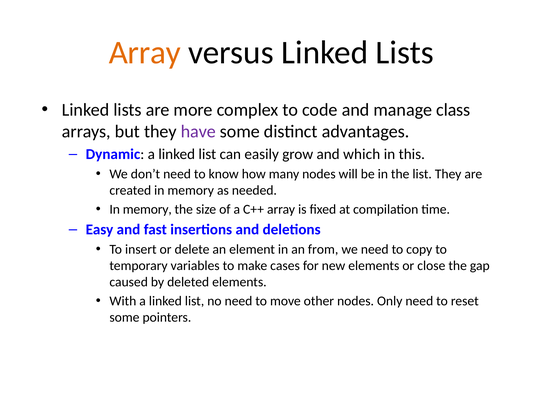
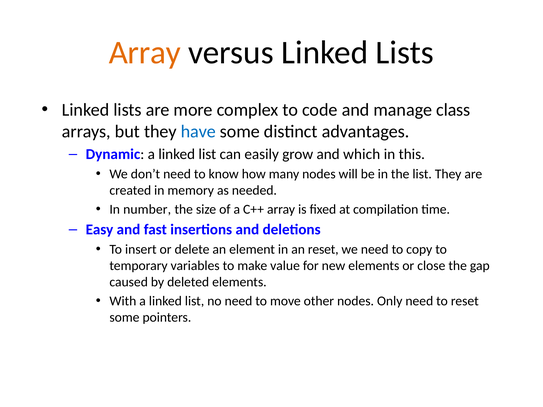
have colour: purple -> blue
memory at (147, 209): memory -> number
an from: from -> reset
cases: cases -> value
